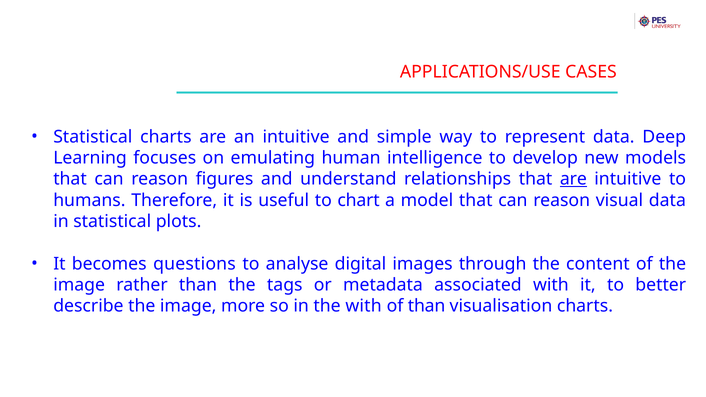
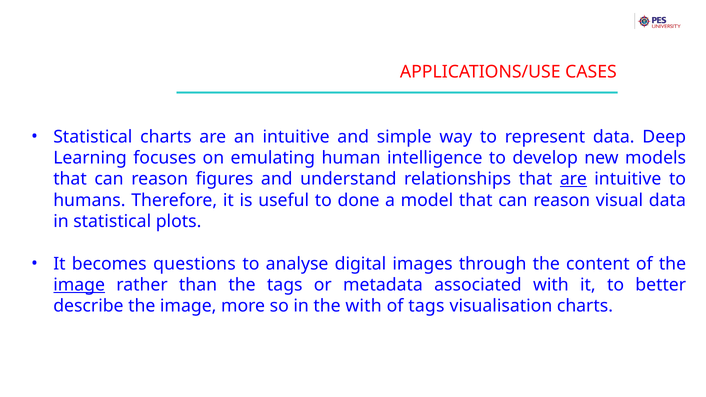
chart: chart -> done
image at (79, 285) underline: none -> present
of than: than -> tags
